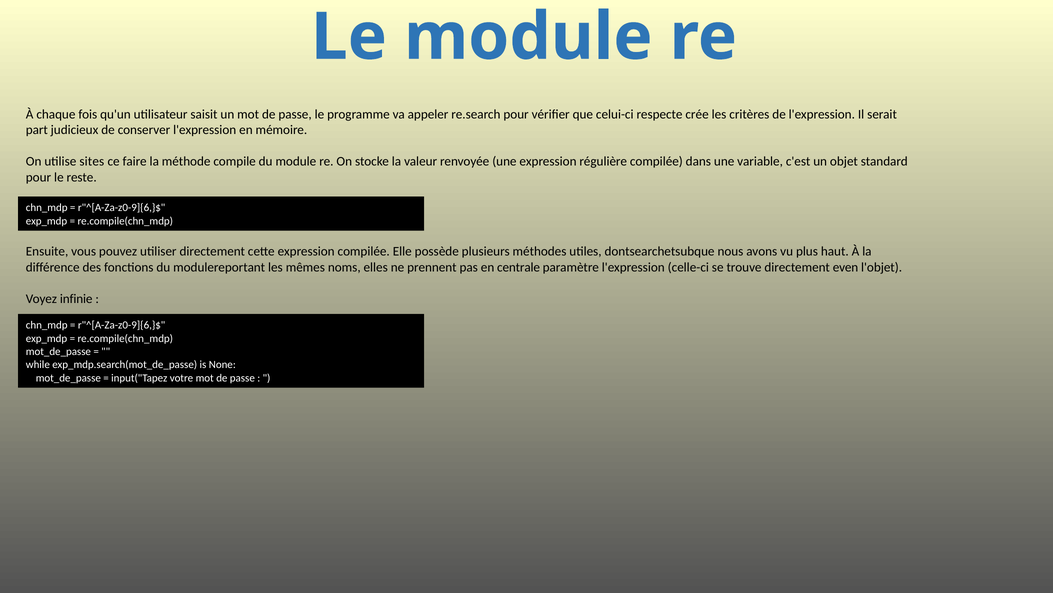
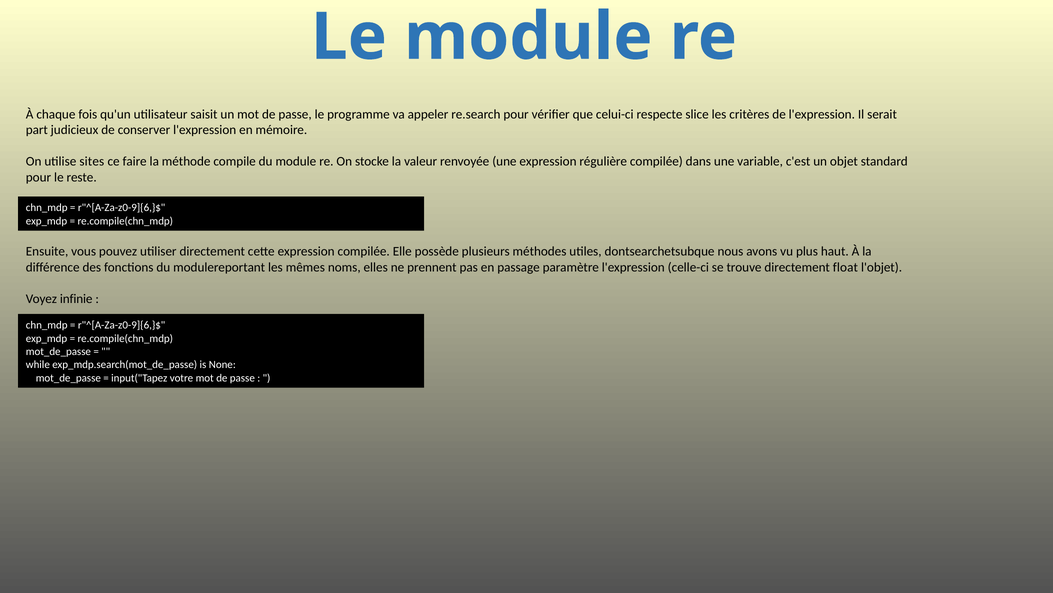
crée: crée -> slice
centrale: centrale -> passage
even: even -> float
